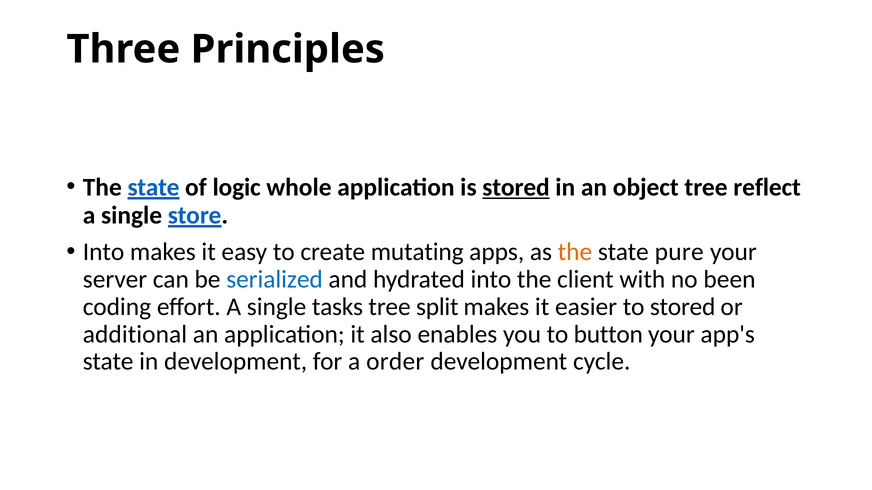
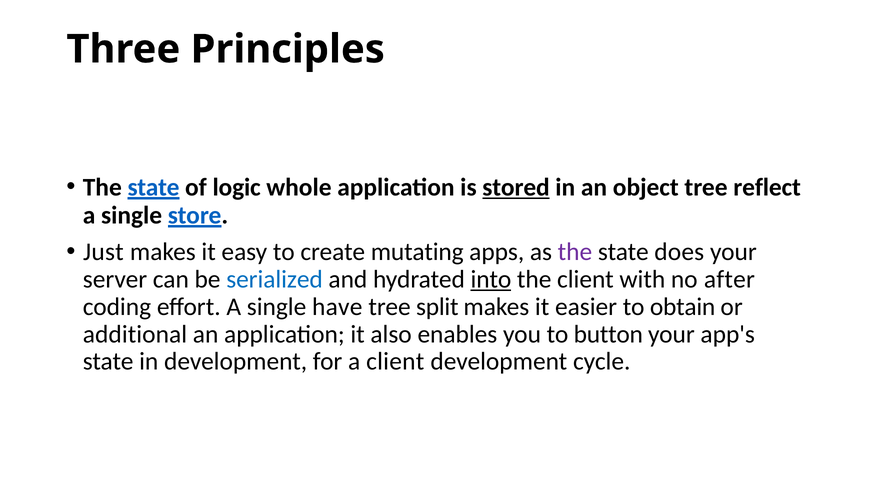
Into at (104, 252): Into -> Just
the at (575, 252) colour: orange -> purple
pure: pure -> does
into at (491, 280) underline: none -> present
been: been -> after
tasks: tasks -> have
to stored: stored -> obtain
a order: order -> client
